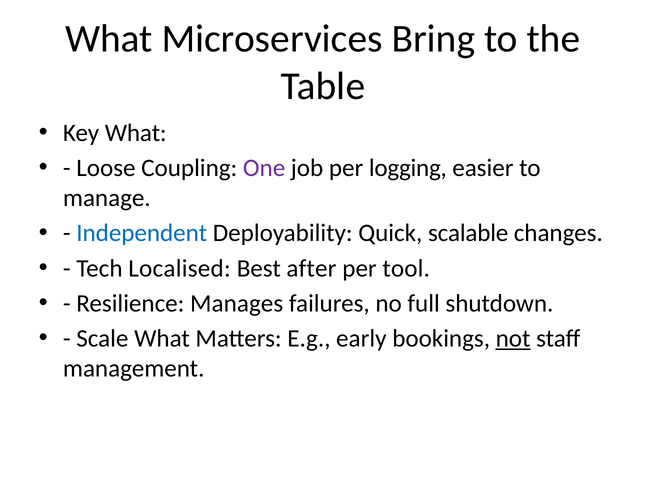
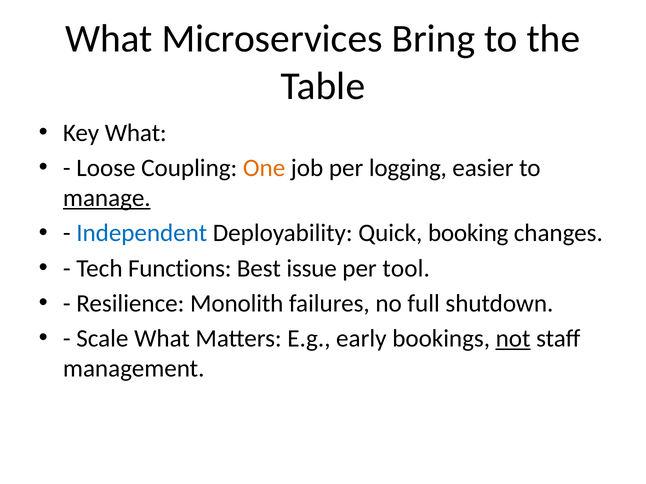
One colour: purple -> orange
manage underline: none -> present
scalable: scalable -> booking
Localised: Localised -> Functions
after: after -> issue
Manages: Manages -> Monolith
